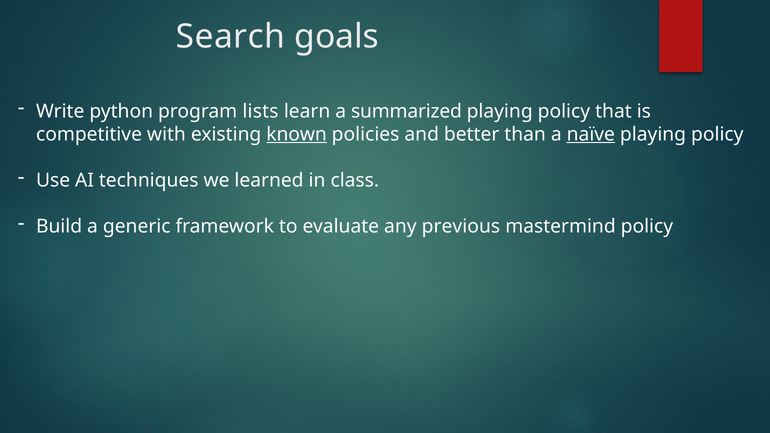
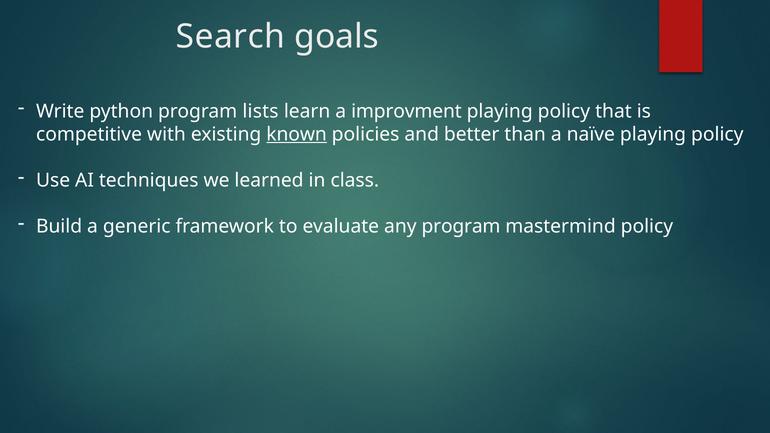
summarized: summarized -> improvment
naïve underline: present -> none
any previous: previous -> program
